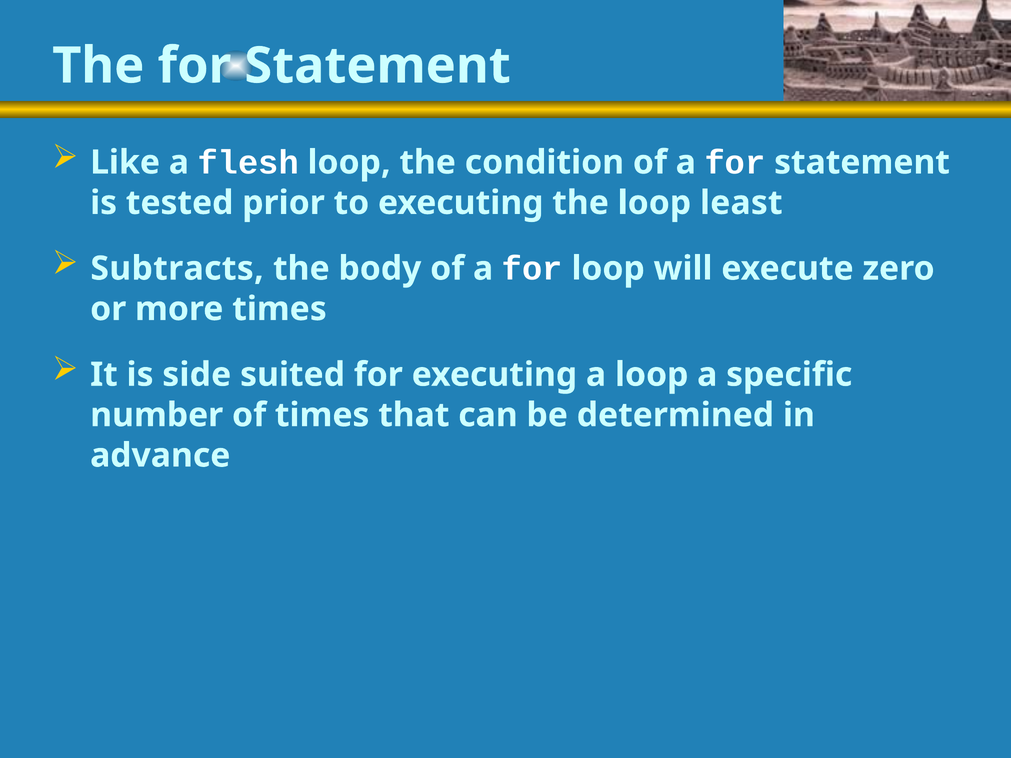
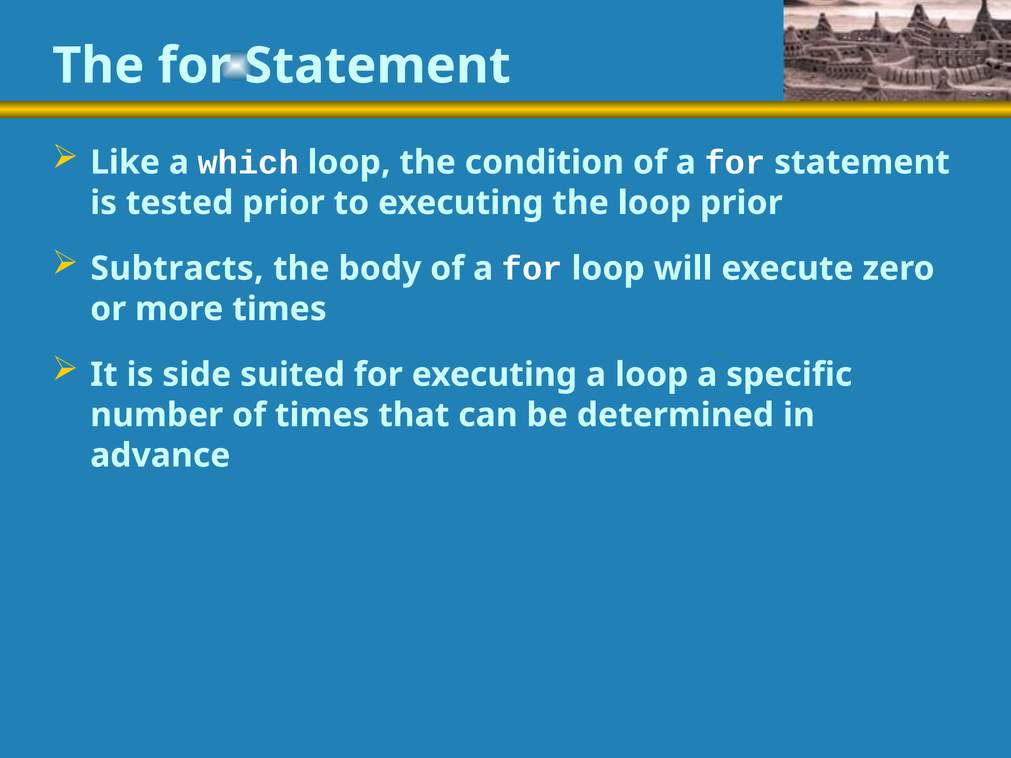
flesh: flesh -> which
loop least: least -> prior
